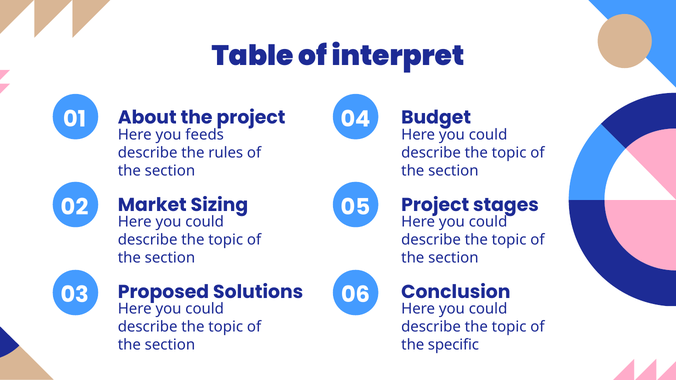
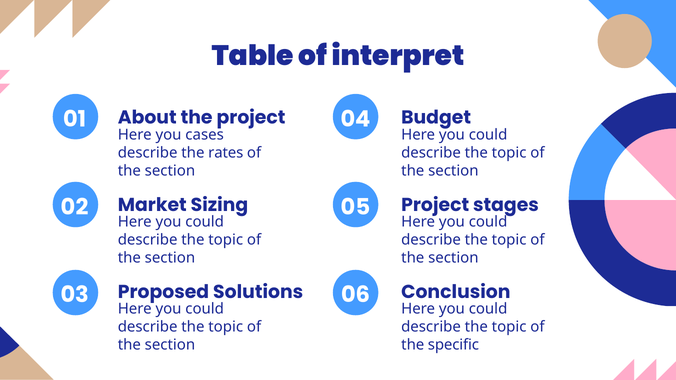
feeds: feeds -> cases
rules: rules -> rates
